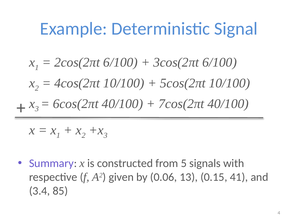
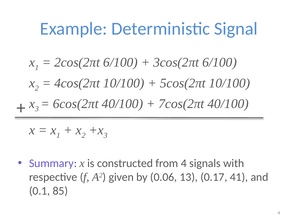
from 5: 5 -> 4
0.15: 0.15 -> 0.17
3.4: 3.4 -> 0.1
